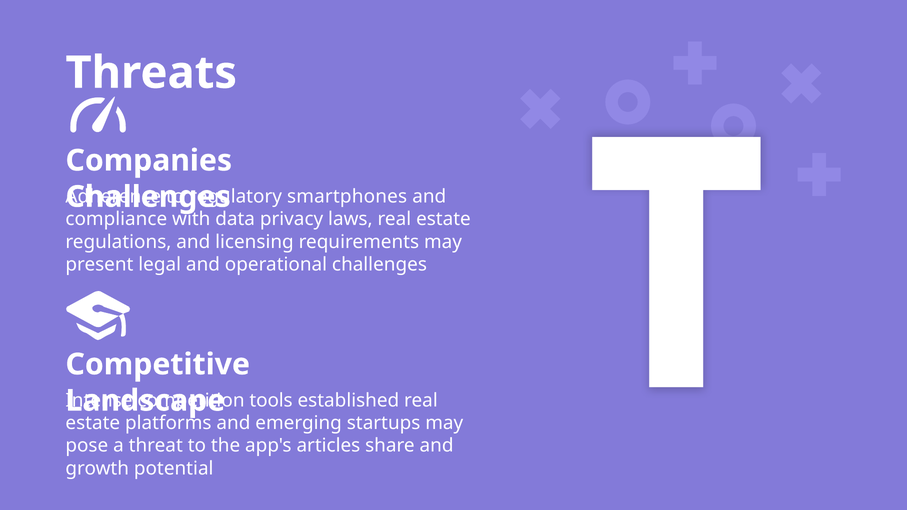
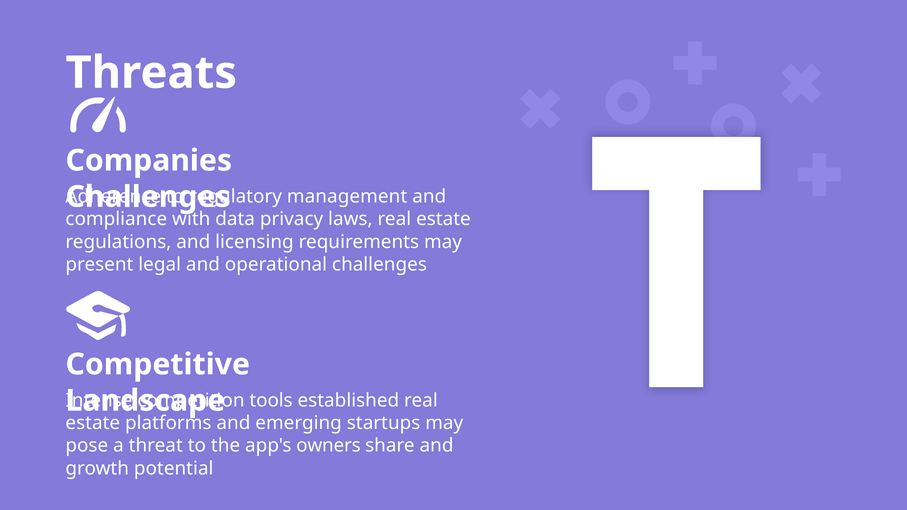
smartphones: smartphones -> management
articles: articles -> owners
